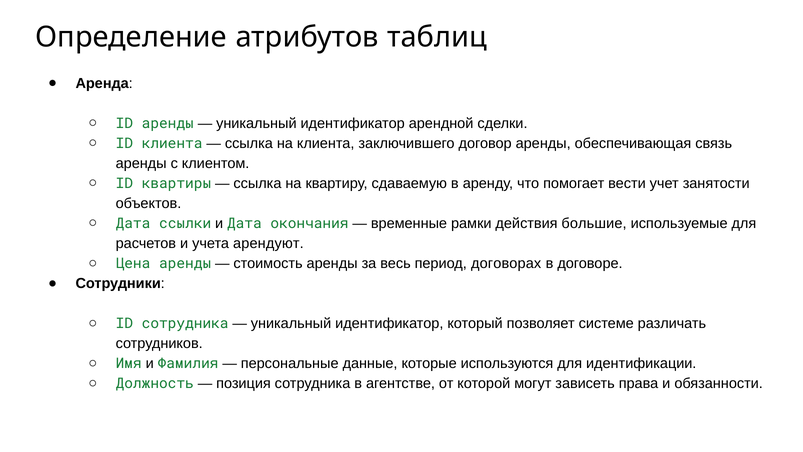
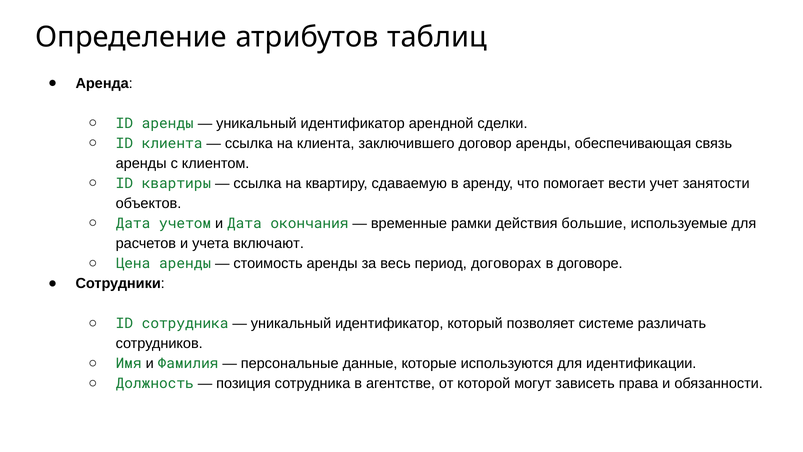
ссылки: ссылки -> учетом
арендуют: арендуют -> включают
